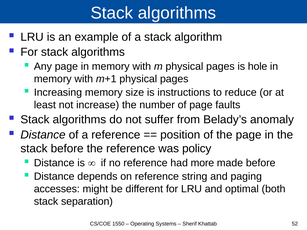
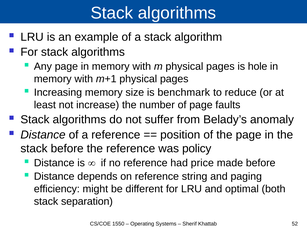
instructions: instructions -> benchmark
more: more -> price
accesses: accesses -> efficiency
